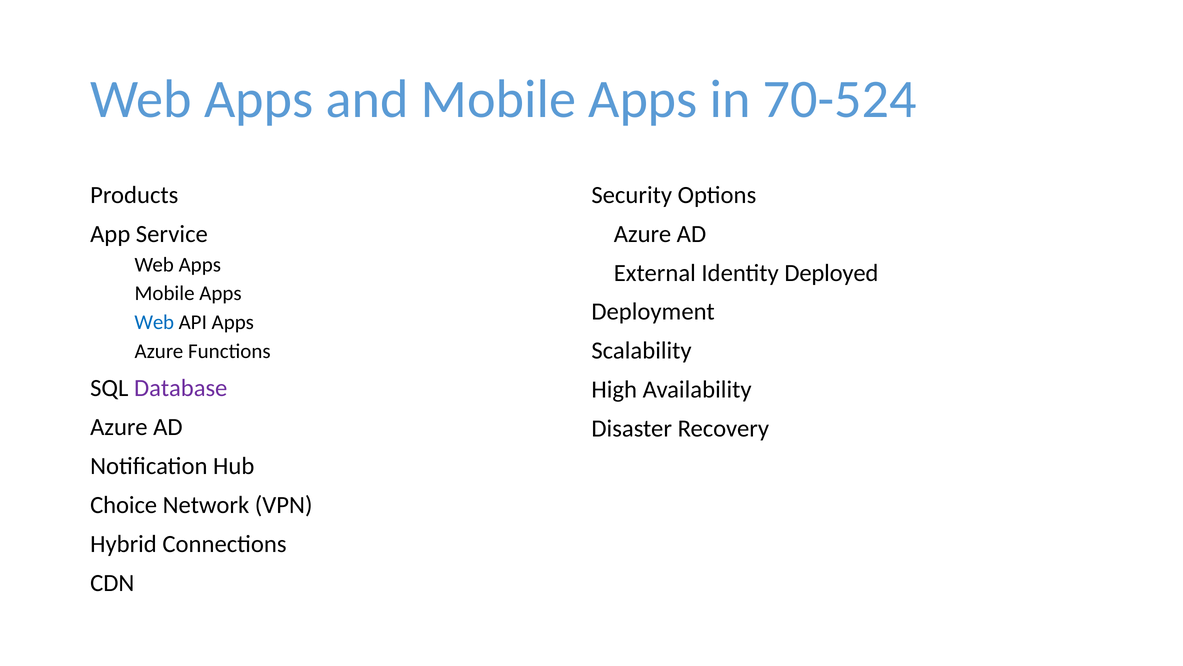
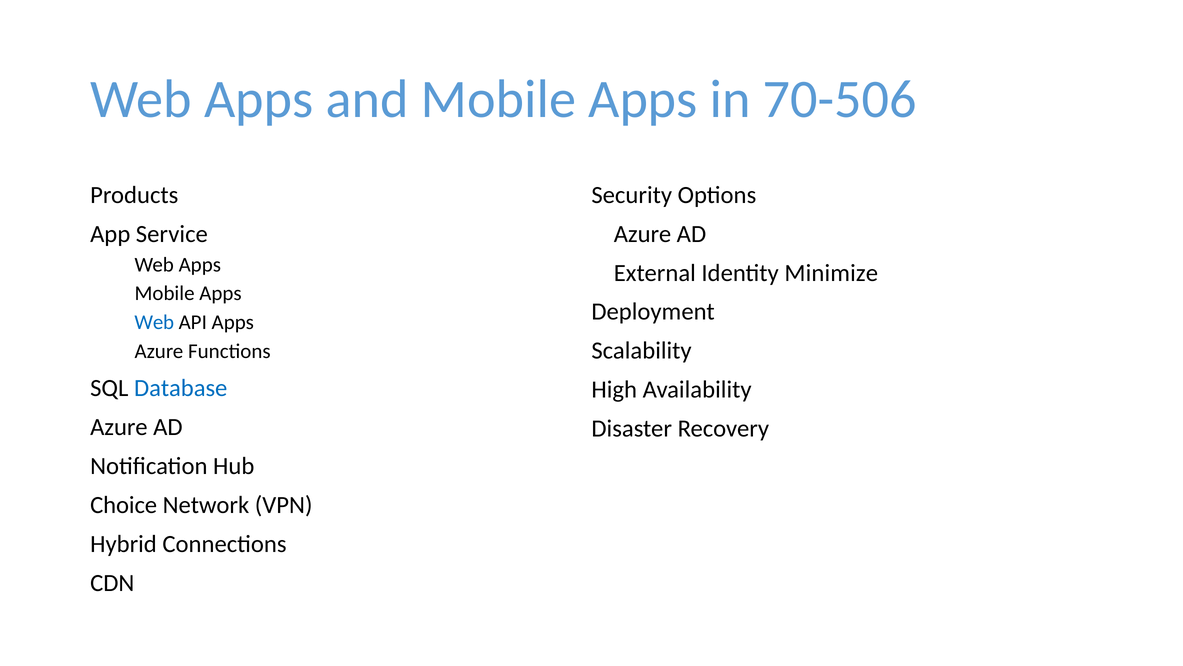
70-524: 70-524 -> 70-506
Deployed: Deployed -> Minimize
Database colour: purple -> blue
